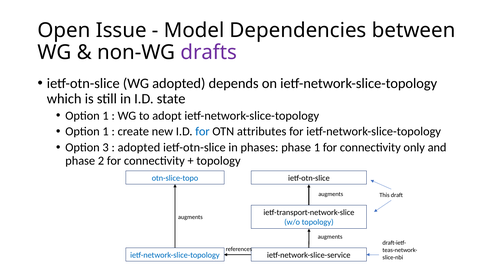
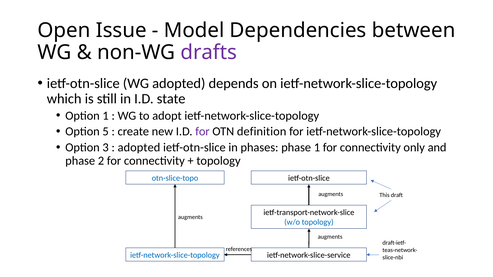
1 at (106, 132): 1 -> 5
for at (202, 132) colour: blue -> purple
attributes: attributes -> definition
